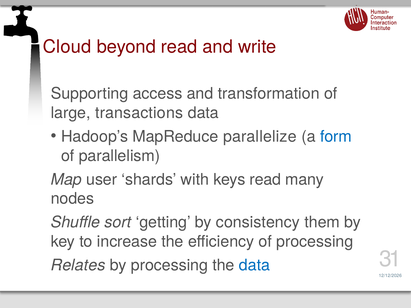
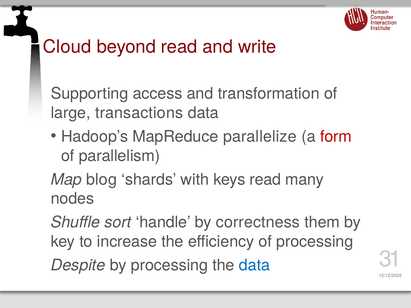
form colour: blue -> red
user: user -> blog
getting: getting -> handle
consistency: consistency -> correctness
Relates: Relates -> Despite
